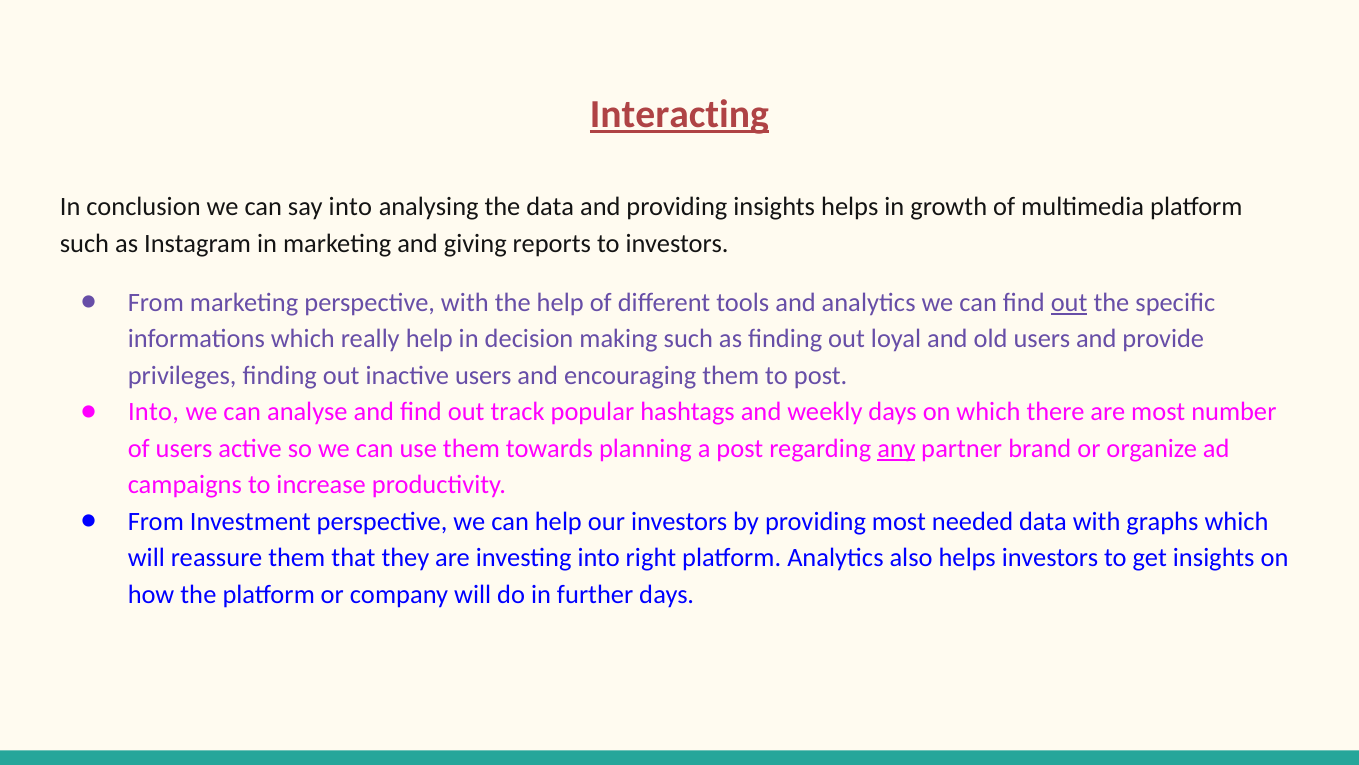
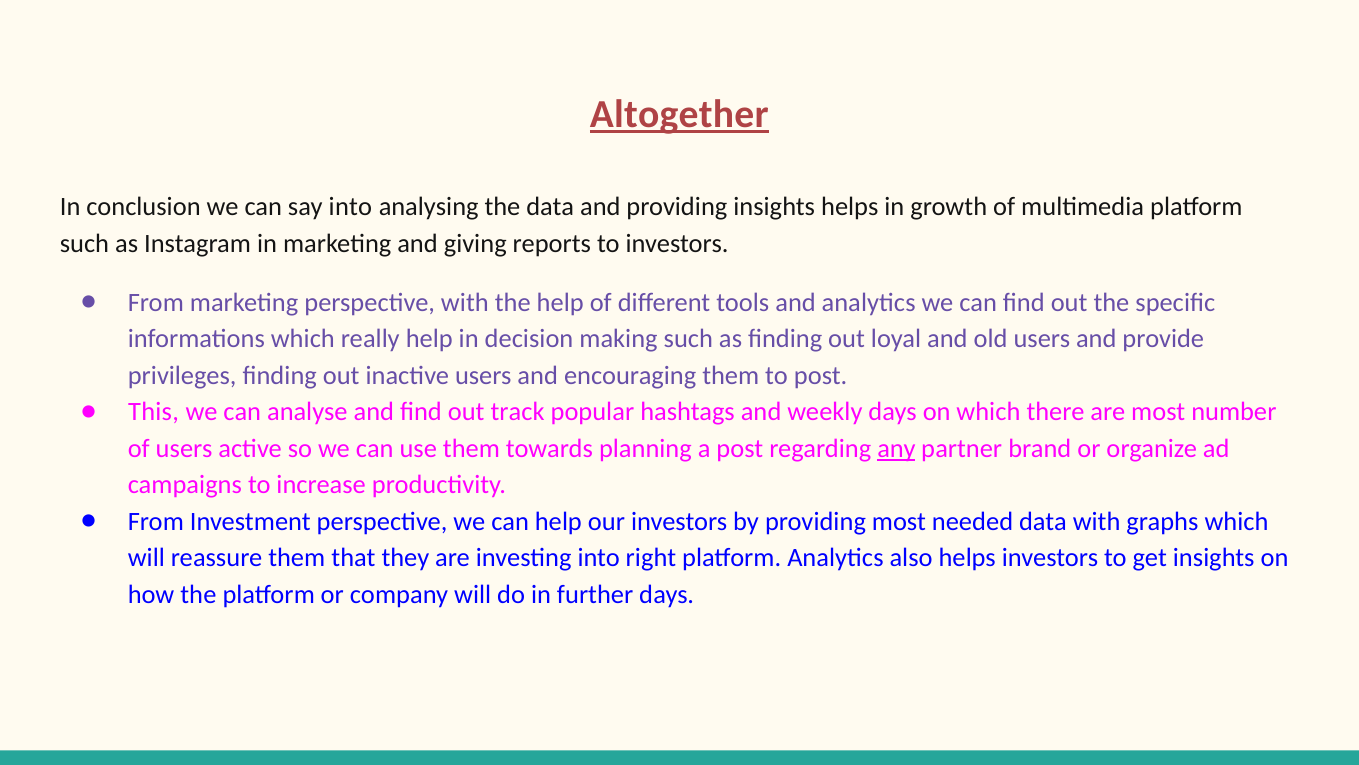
Interacting: Interacting -> Altogether
out at (1069, 303) underline: present -> none
Into at (154, 412): Into -> This
